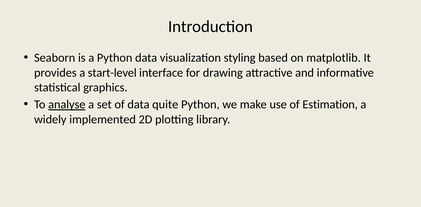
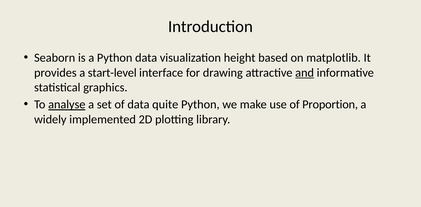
styling: styling -> height
and underline: none -> present
Estimation: Estimation -> Proportion
